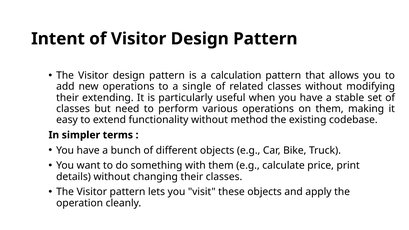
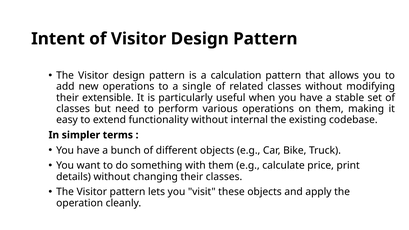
extending: extending -> extensible
method: method -> internal
